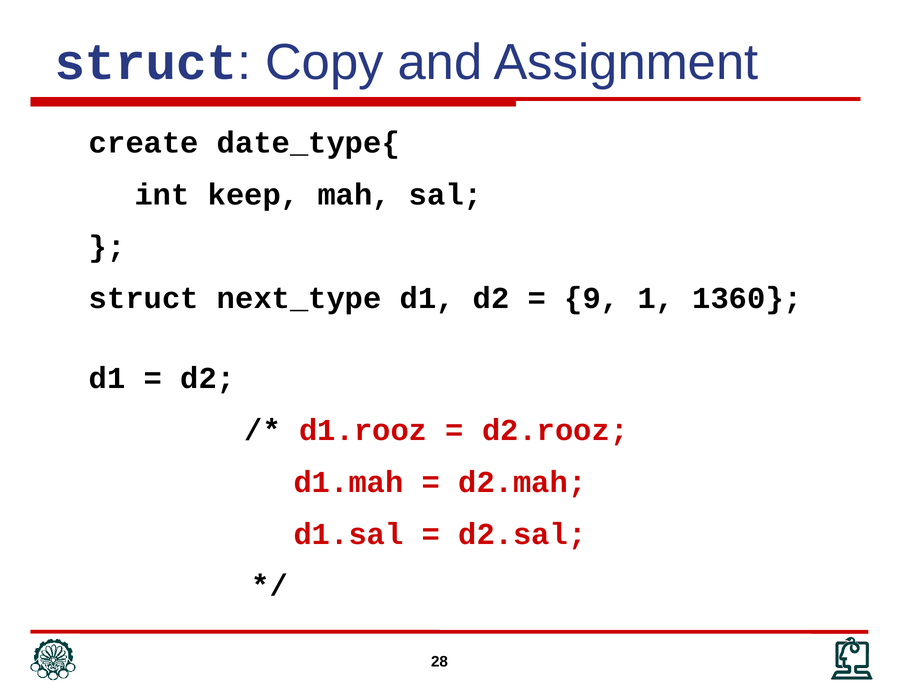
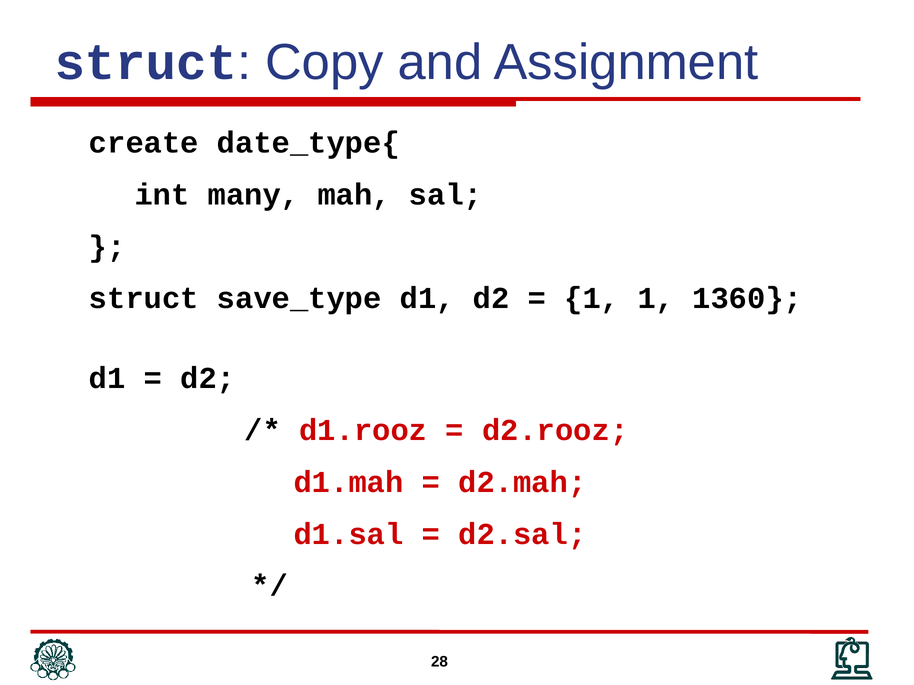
keep: keep -> many
next_type: next_type -> save_type
9 at (592, 299): 9 -> 1
